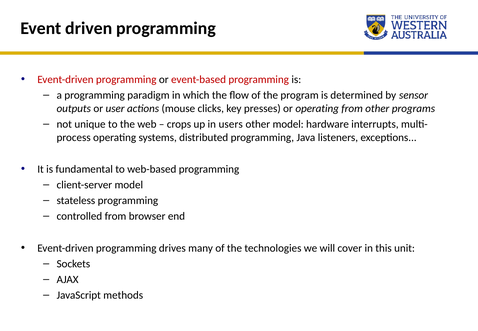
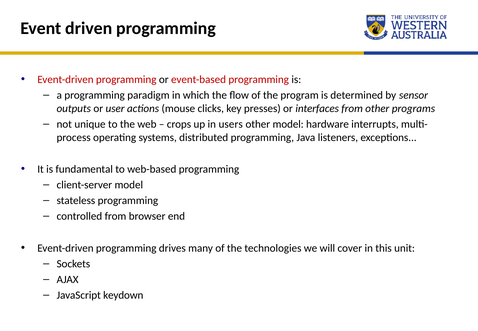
or operating: operating -> interfaces
methods: methods -> keydown
